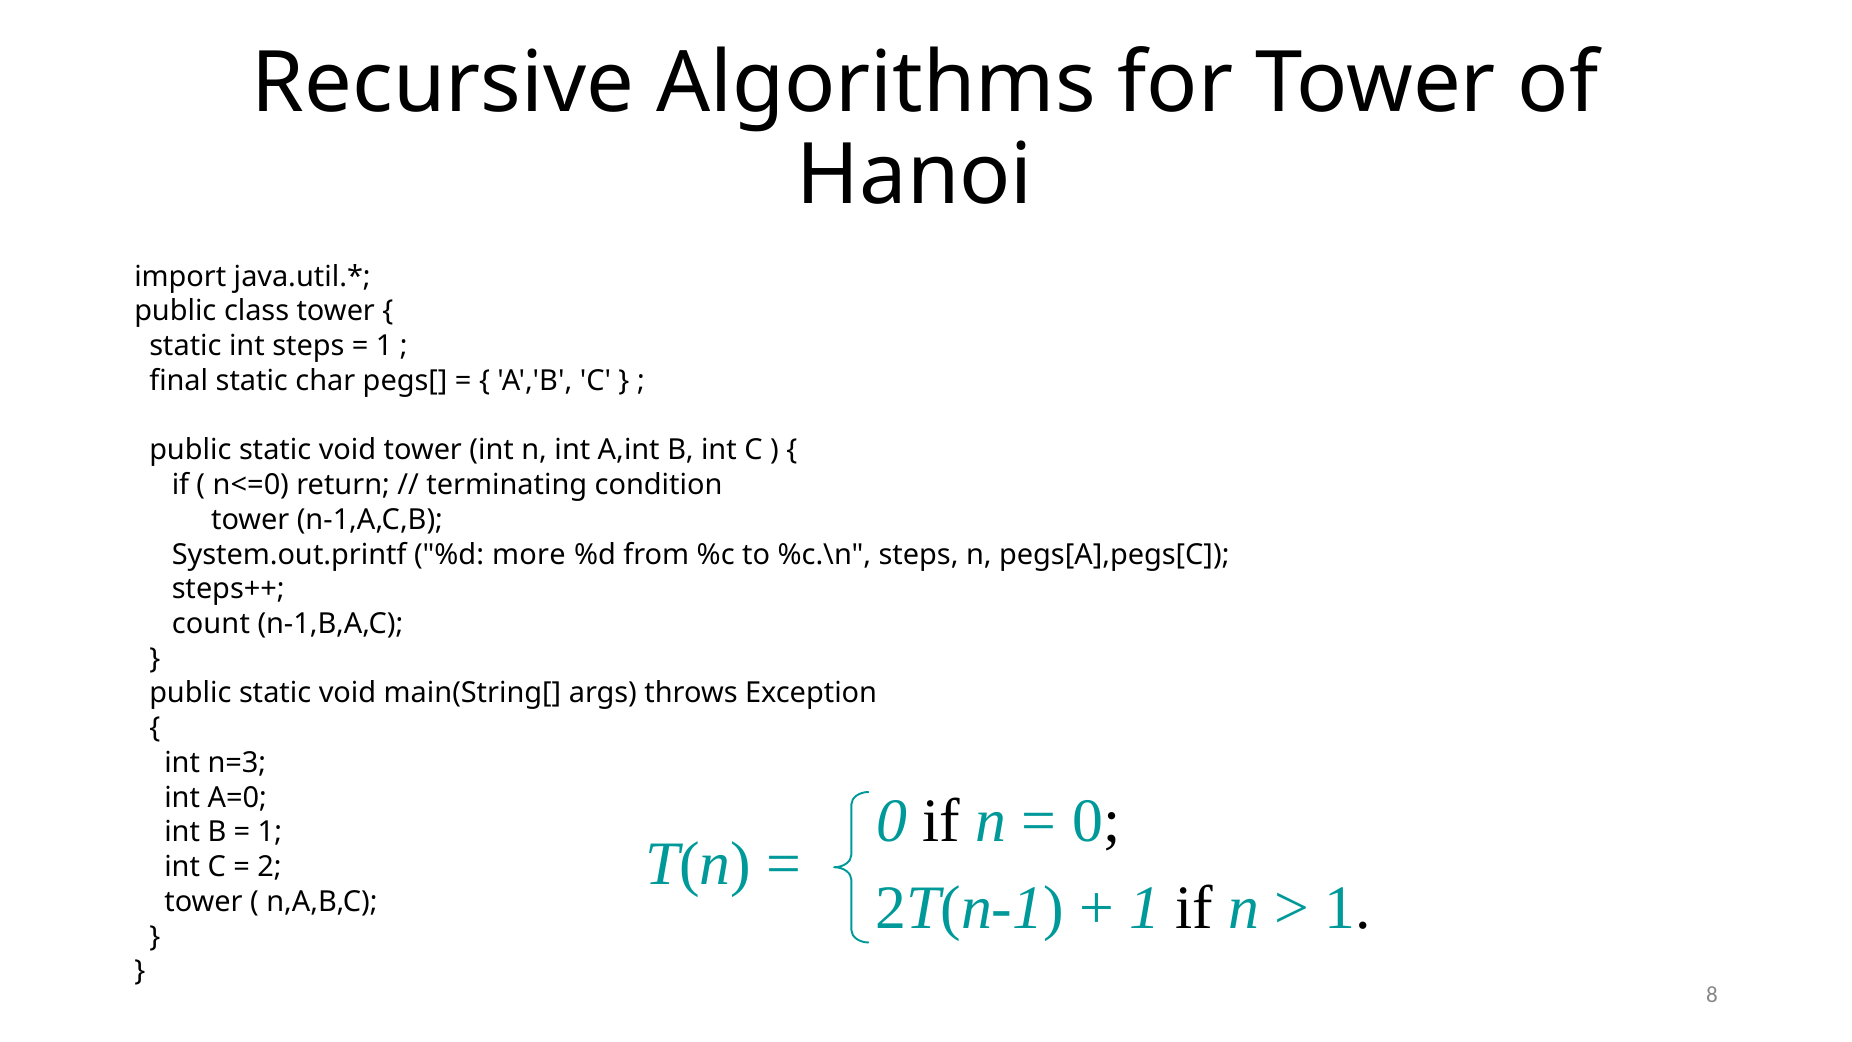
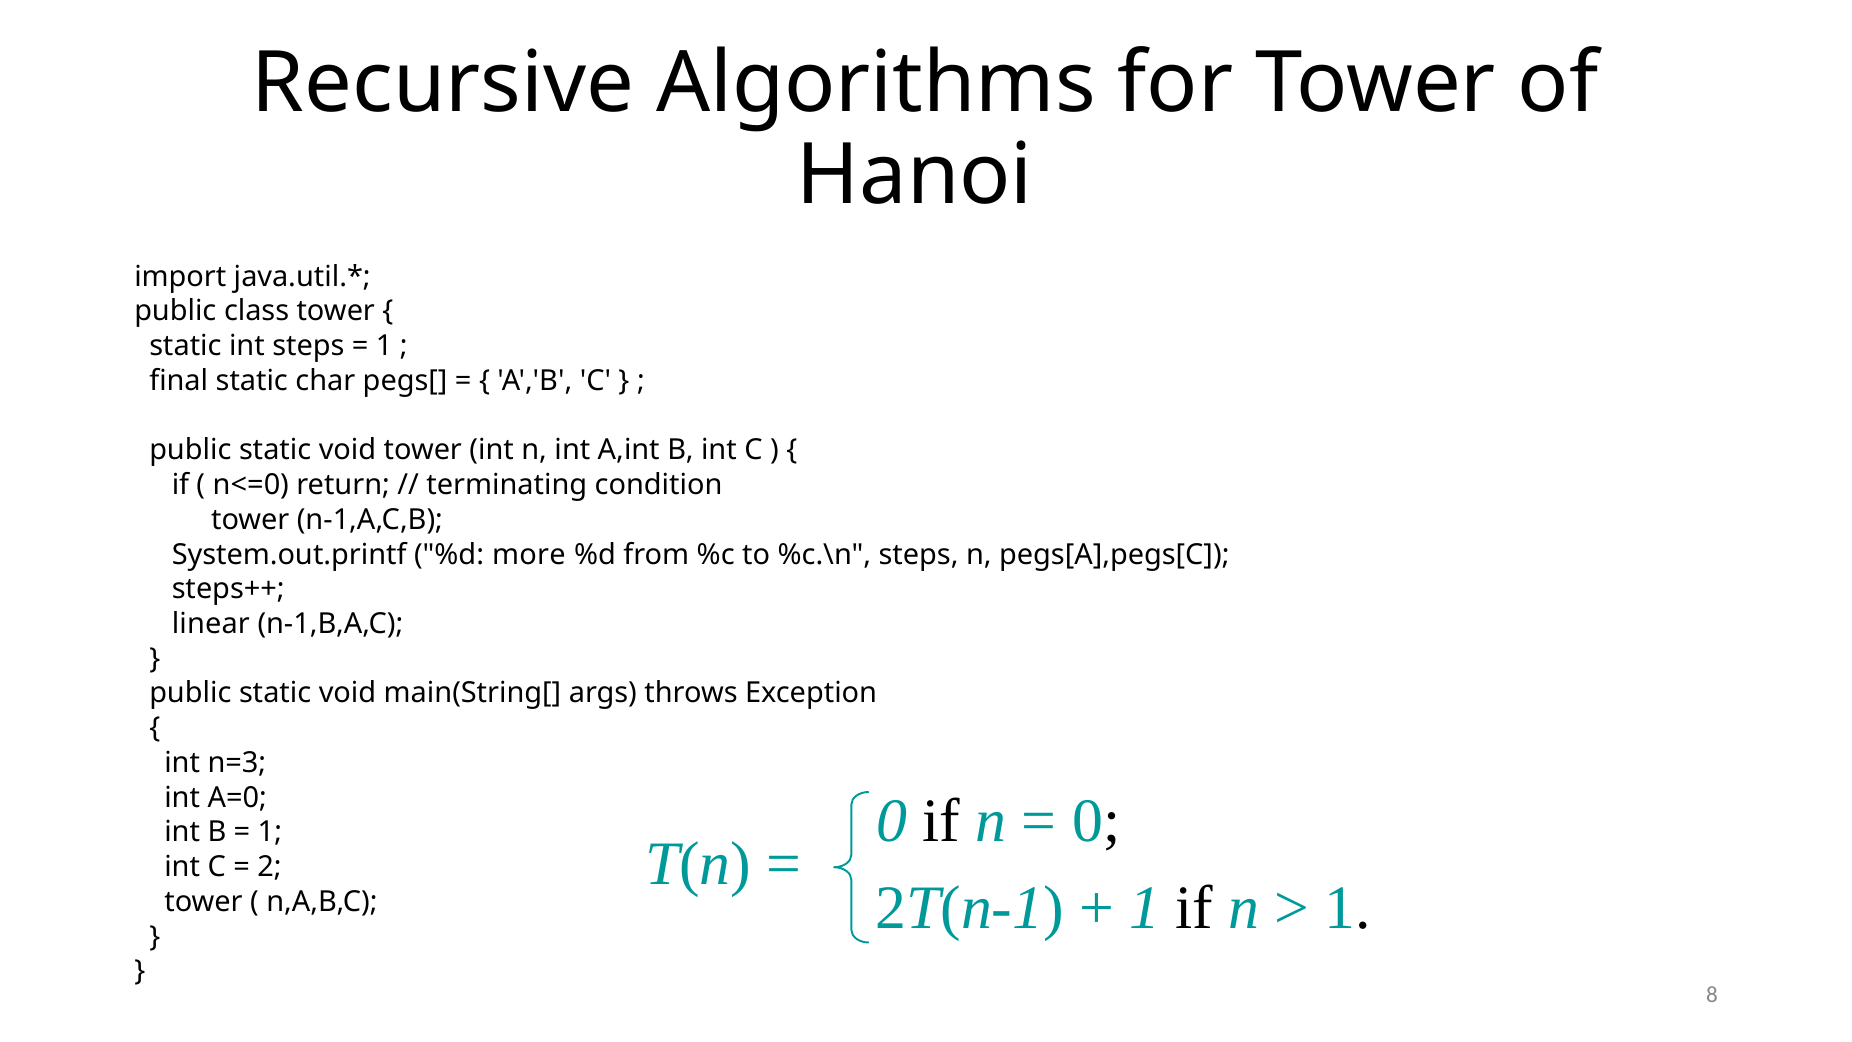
count: count -> linear
